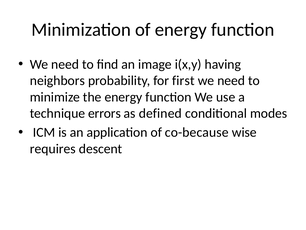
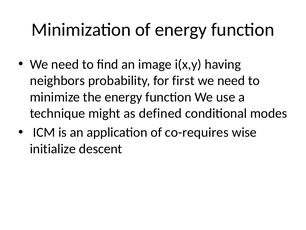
errors: errors -> might
co-because: co-because -> co-requires
requires: requires -> initialize
